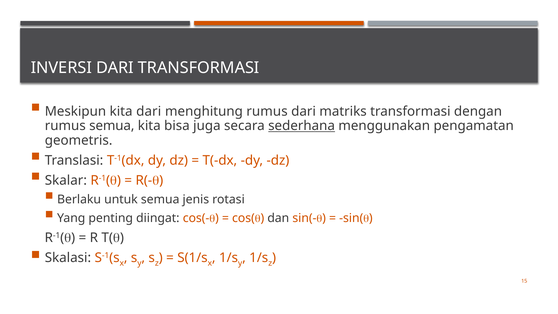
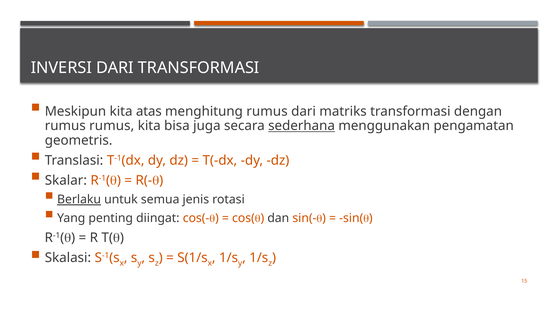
kita dari: dari -> atas
rumus semua: semua -> rumus
Berlaku underline: none -> present
